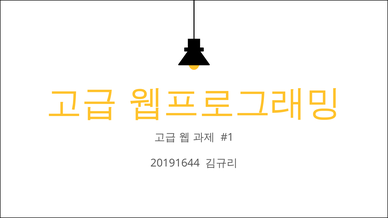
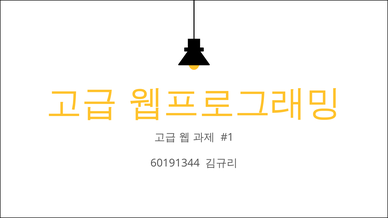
20191644: 20191644 -> 60191344
